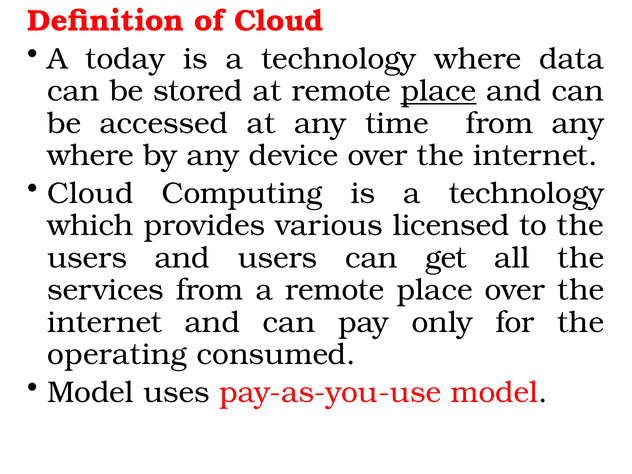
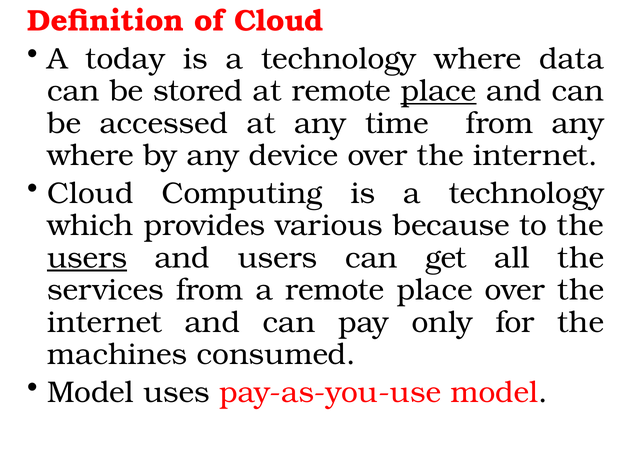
licensed: licensed -> because
users at (87, 258) underline: none -> present
operating: operating -> machines
